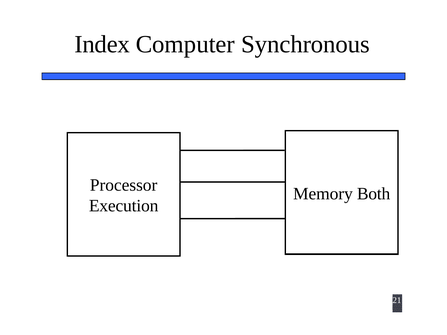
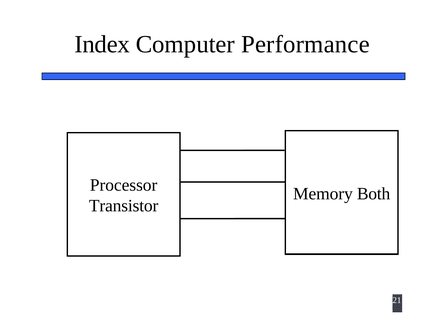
Synchronous: Synchronous -> Performance
Execution: Execution -> Transistor
